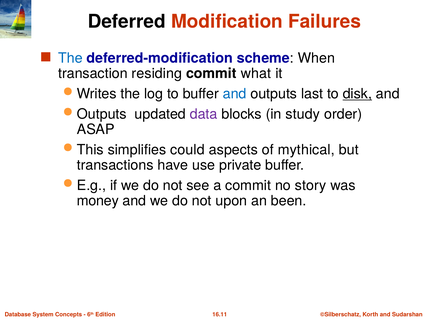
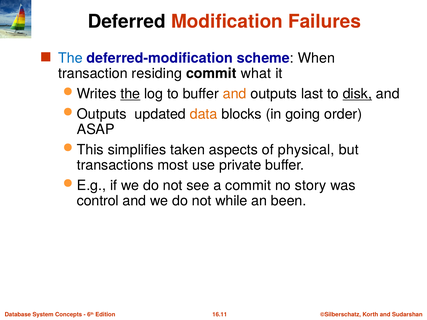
the at (130, 94) underline: none -> present
and at (235, 94) colour: blue -> orange
data colour: purple -> orange
study: study -> going
could: could -> taken
mythical: mythical -> physical
have: have -> most
money: money -> control
upon: upon -> while
